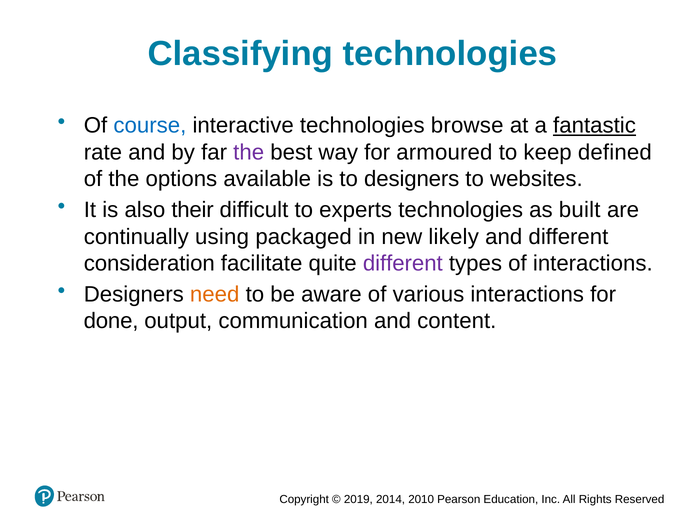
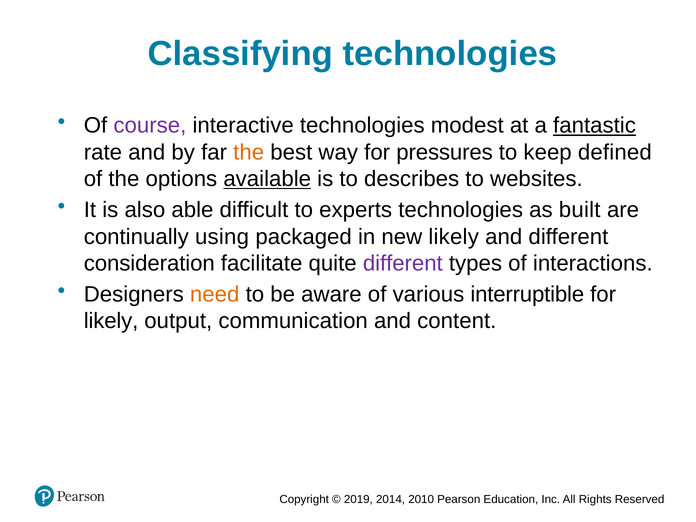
course colour: blue -> purple
browse: browse -> modest
the at (249, 152) colour: purple -> orange
armoured: armoured -> pressures
available underline: none -> present
to designers: designers -> describes
their: their -> able
various interactions: interactions -> interruptible
done at (111, 321): done -> likely
